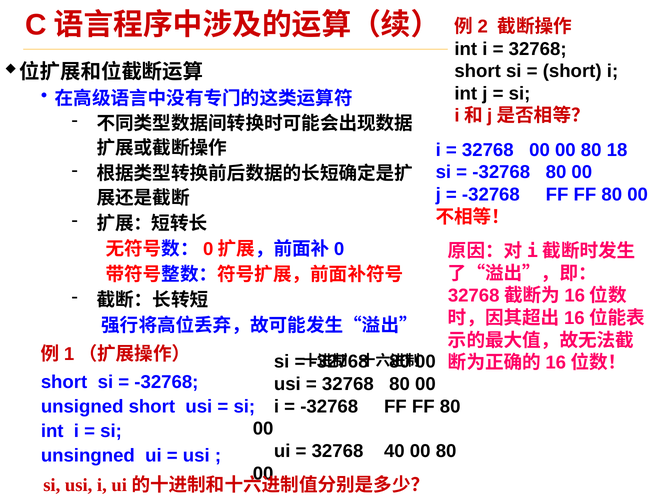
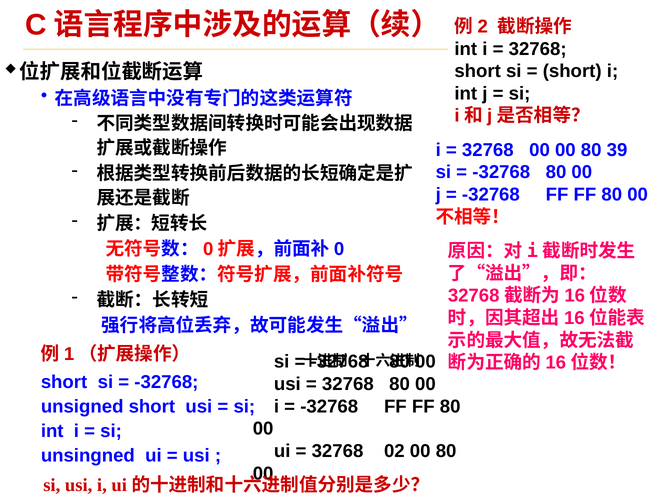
18: 18 -> 39
40: 40 -> 02
